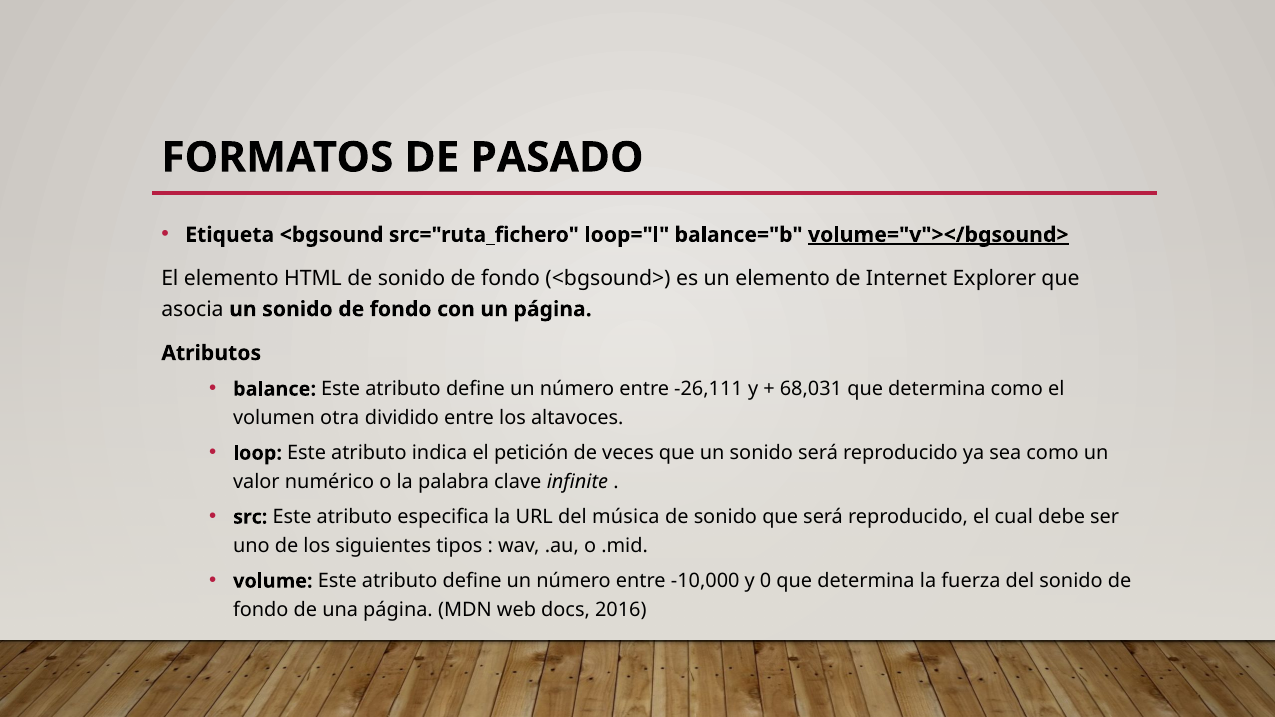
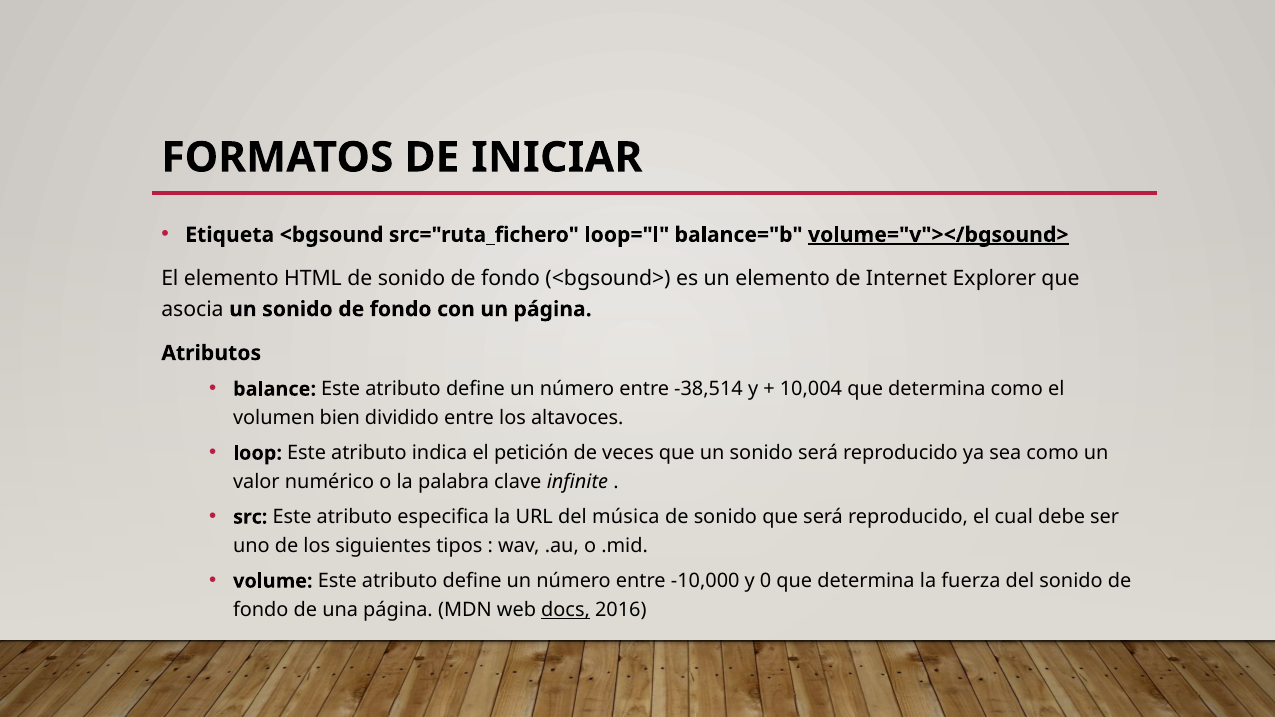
PASADO: PASADO -> INICIAR
-26,111: -26,111 -> -38,514
68,031: 68,031 -> 10,004
otra: otra -> bien
docs underline: none -> present
